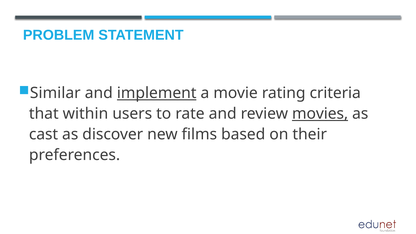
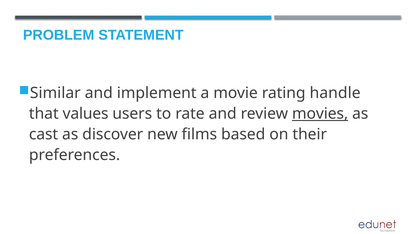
implement underline: present -> none
criteria: criteria -> handle
within: within -> values
